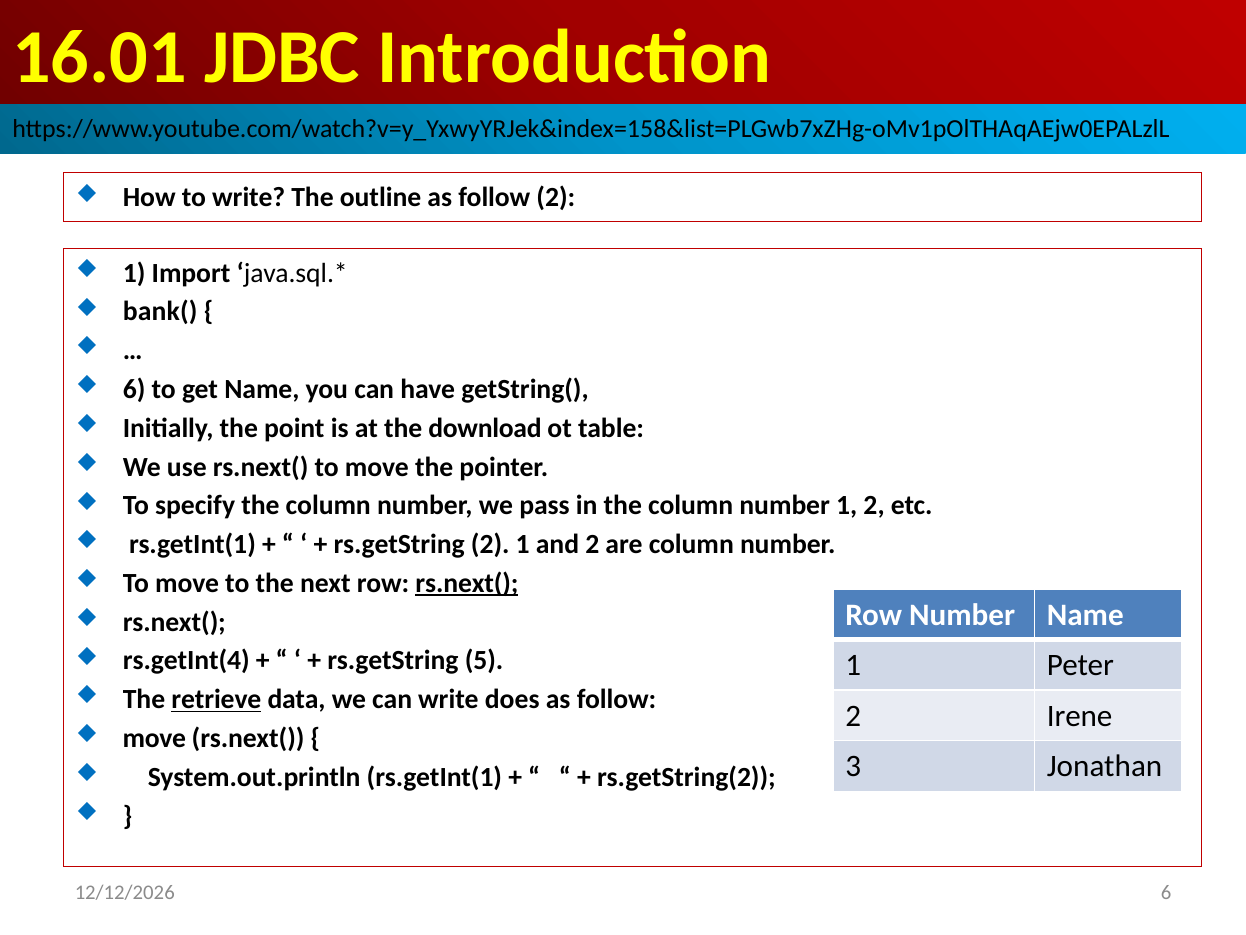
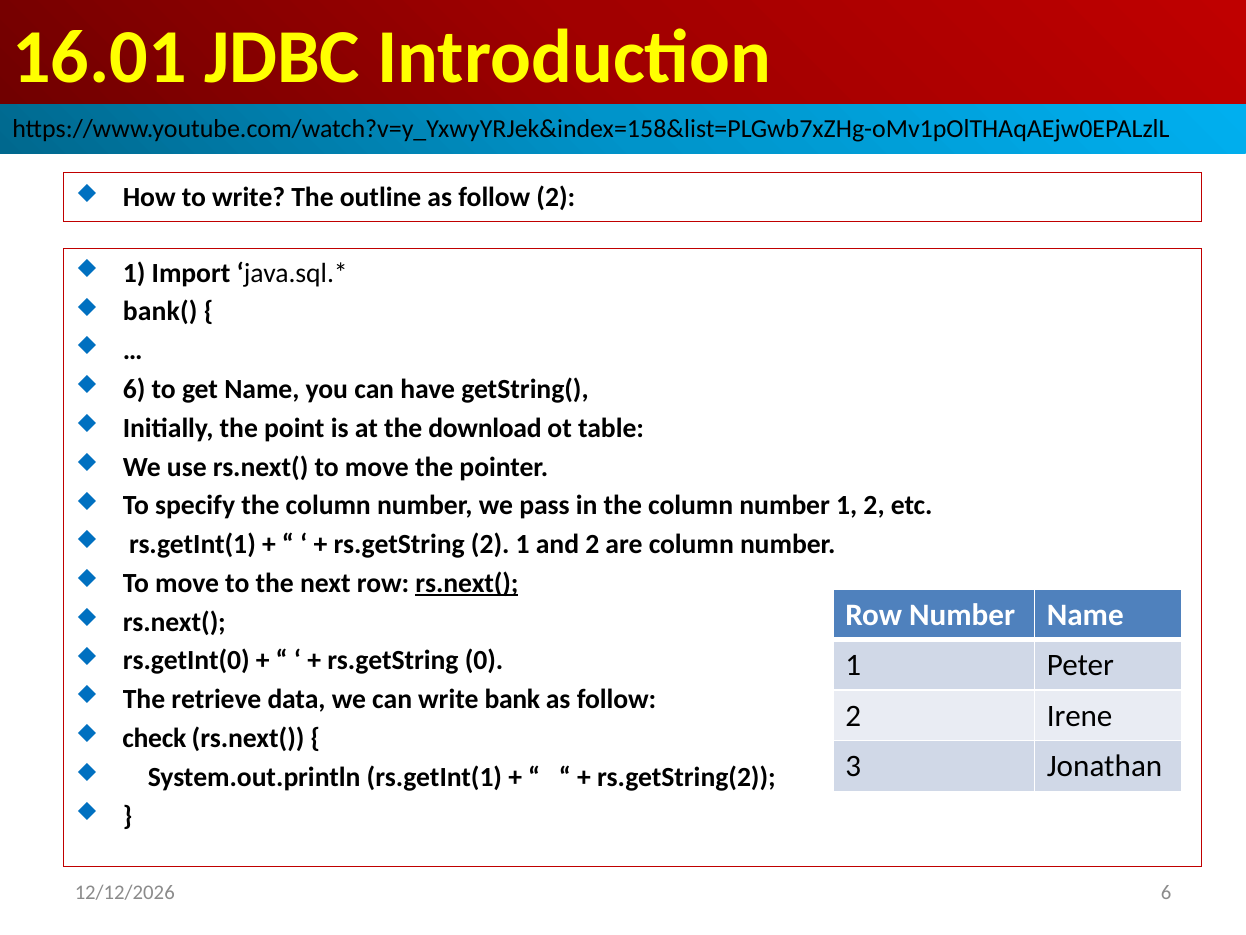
rs.getInt(4: rs.getInt(4 -> rs.getInt(0
5: 5 -> 0
retrieve underline: present -> none
does: does -> bank
move at (154, 738): move -> check
